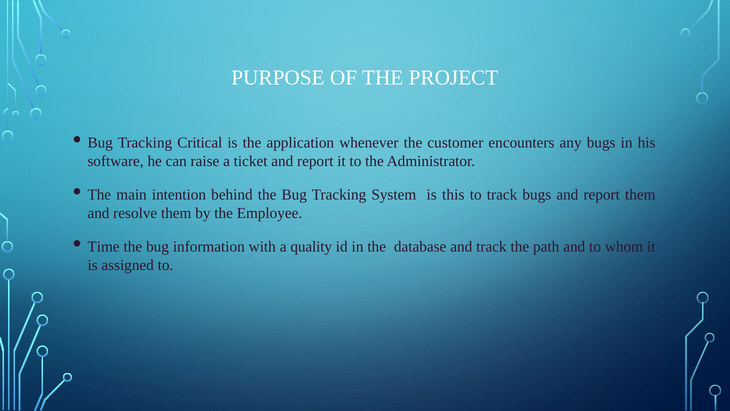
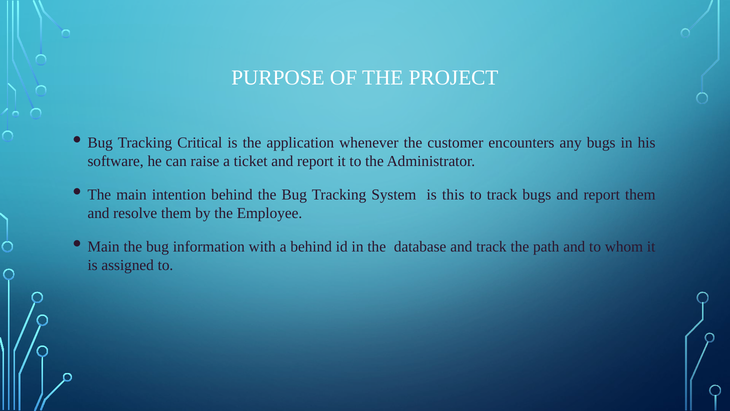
Time at (104, 246): Time -> Main
a quality: quality -> behind
